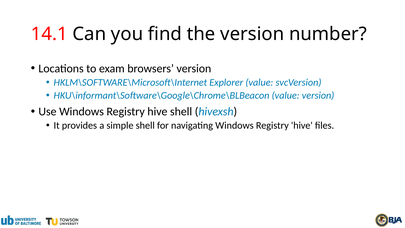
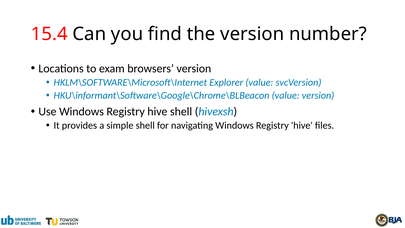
14.1: 14.1 -> 15.4
